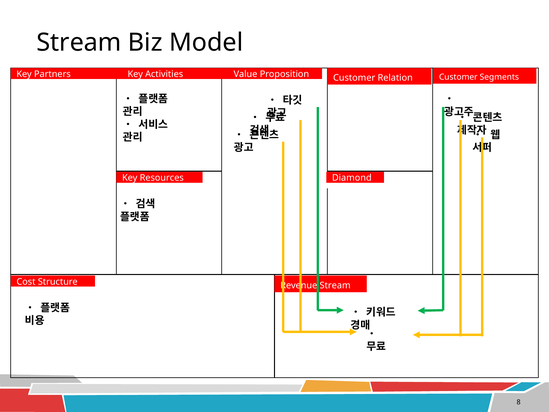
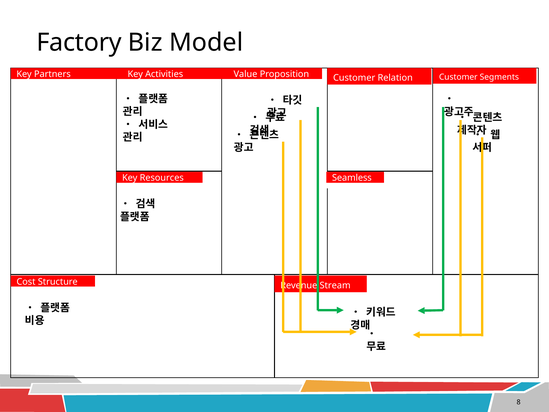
Stream at (79, 43): Stream -> Factory
Diamond: Diamond -> Seamless
